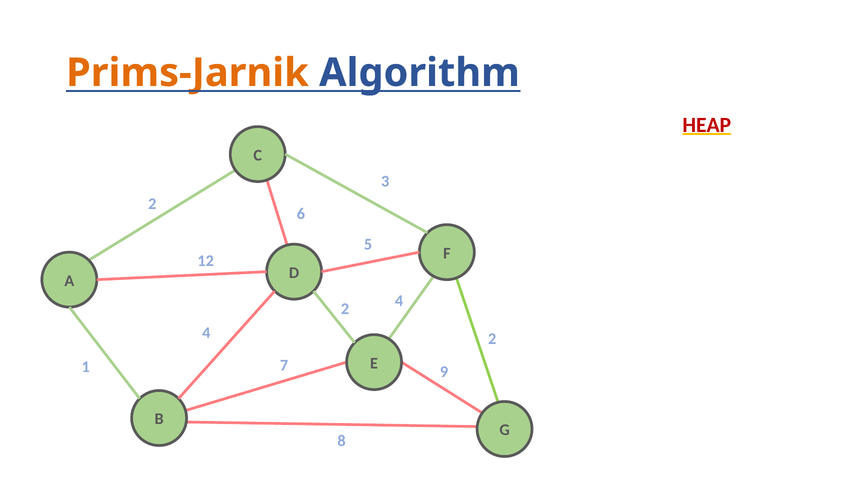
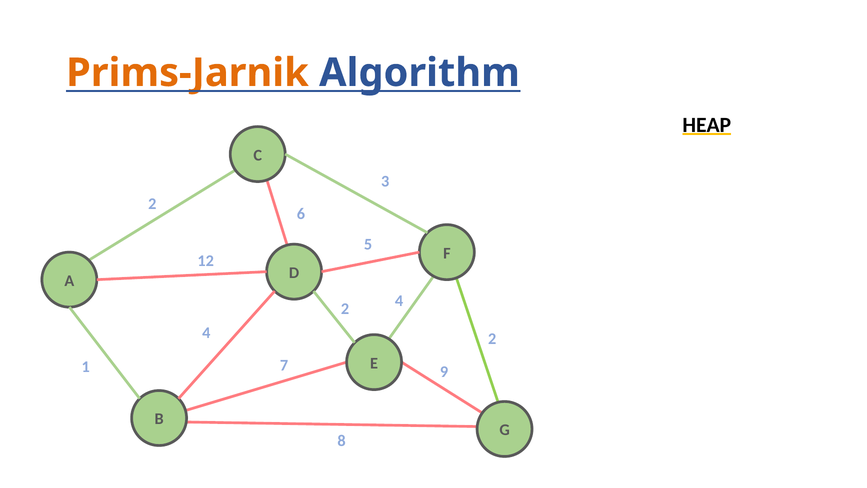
HEAP colour: red -> black
